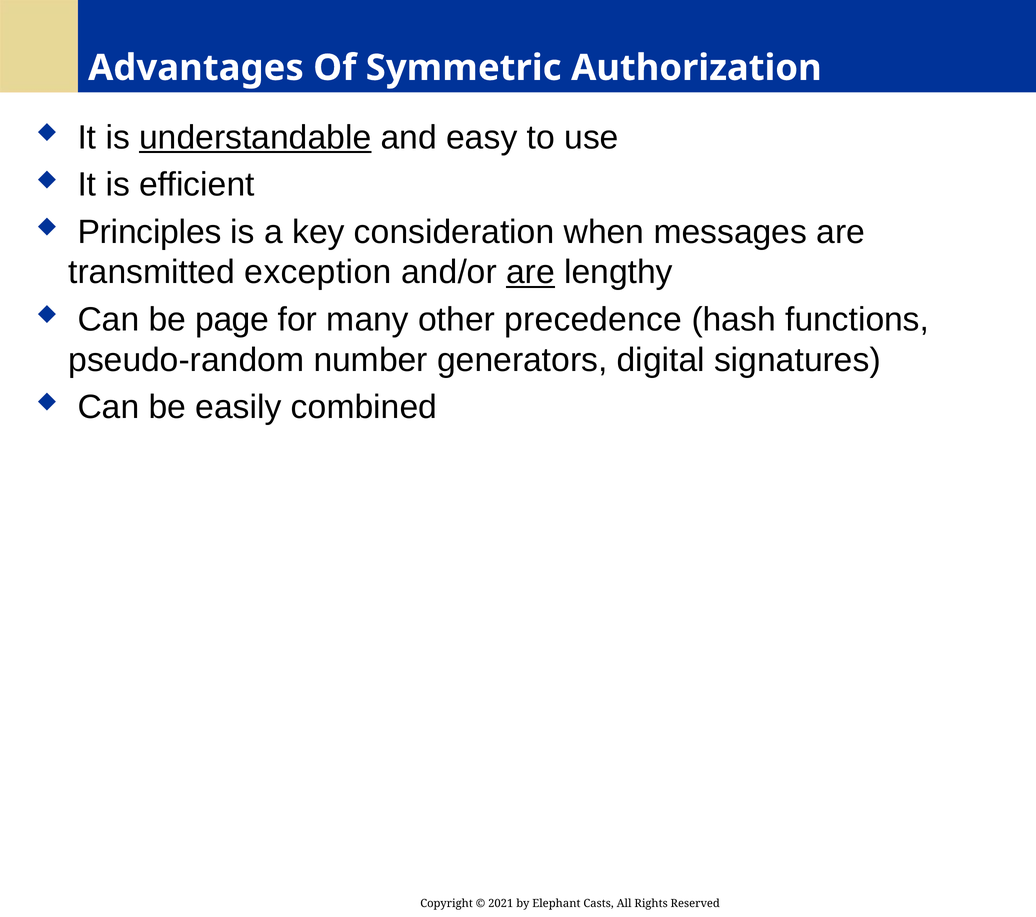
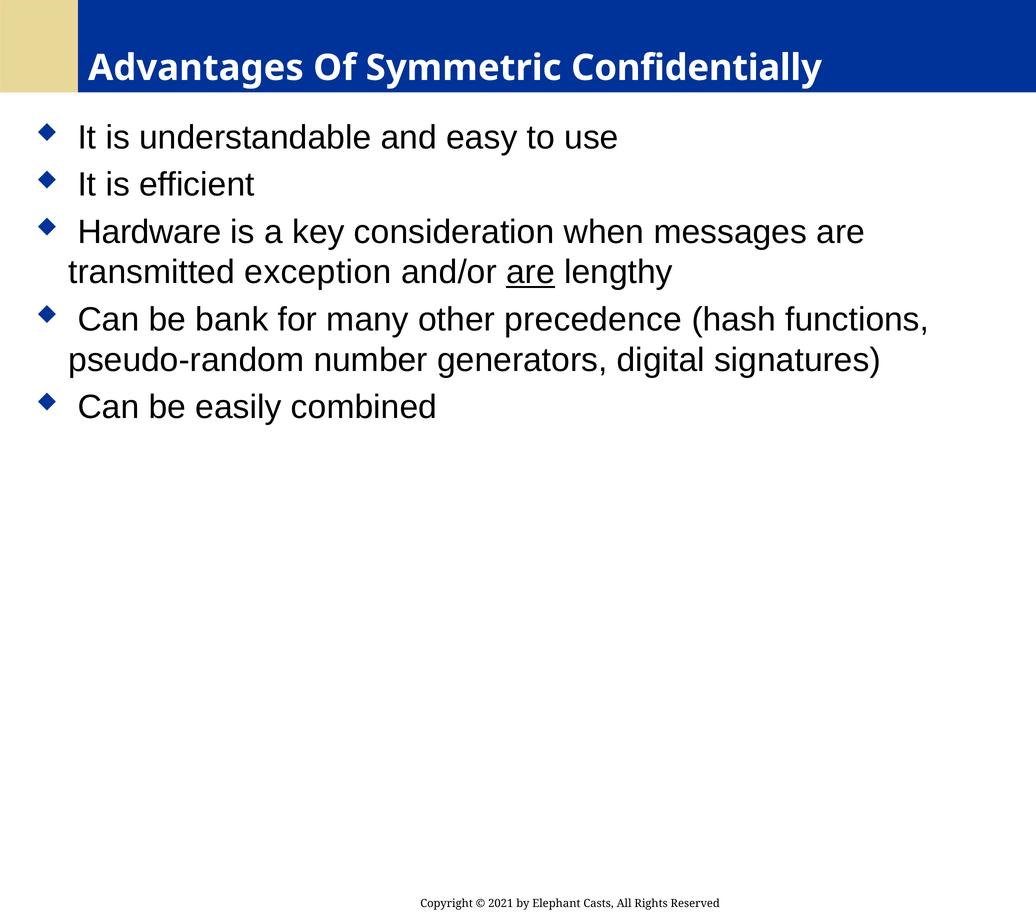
Authorization: Authorization -> Confidentially
understandable underline: present -> none
Principles: Principles -> Hardware
page: page -> bank
